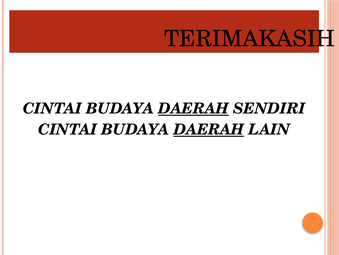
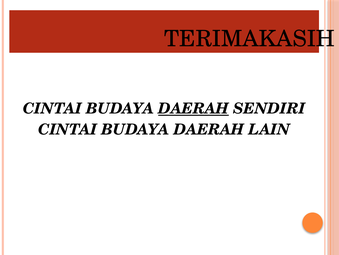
DAERAH at (209, 129) underline: present -> none
